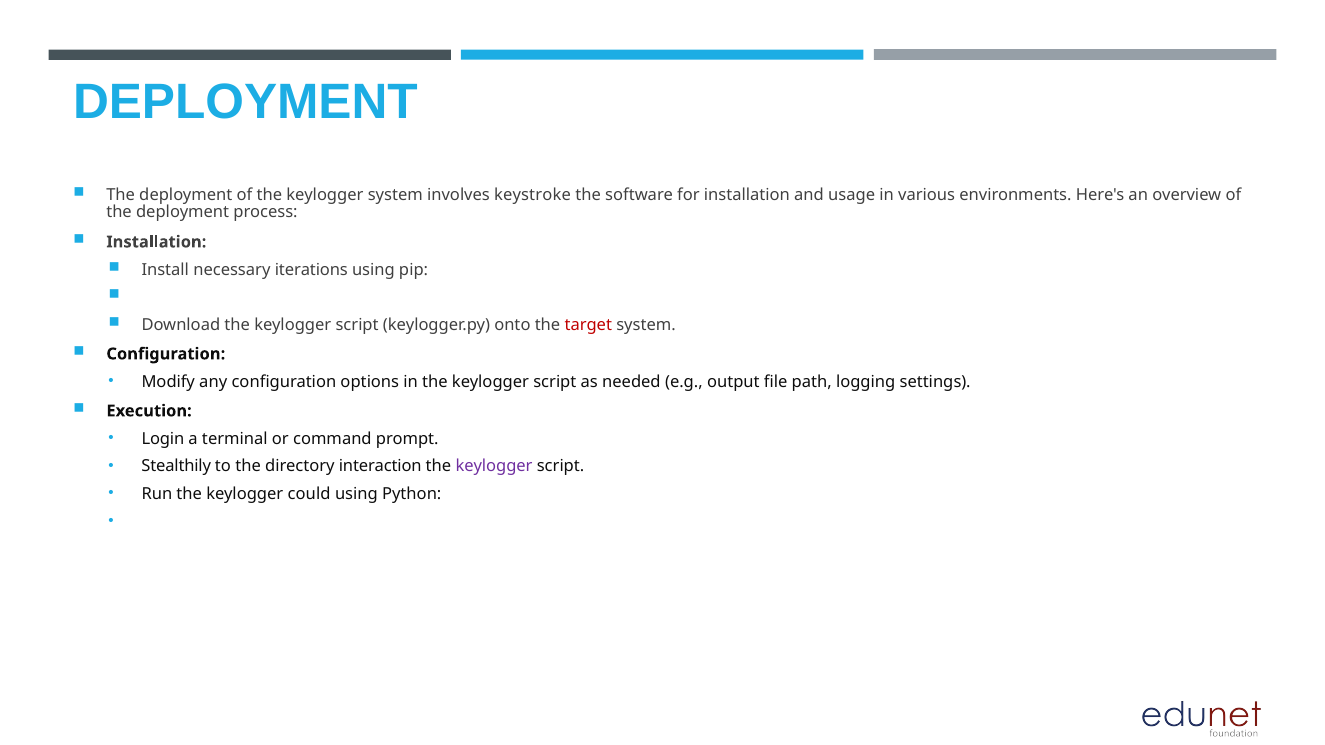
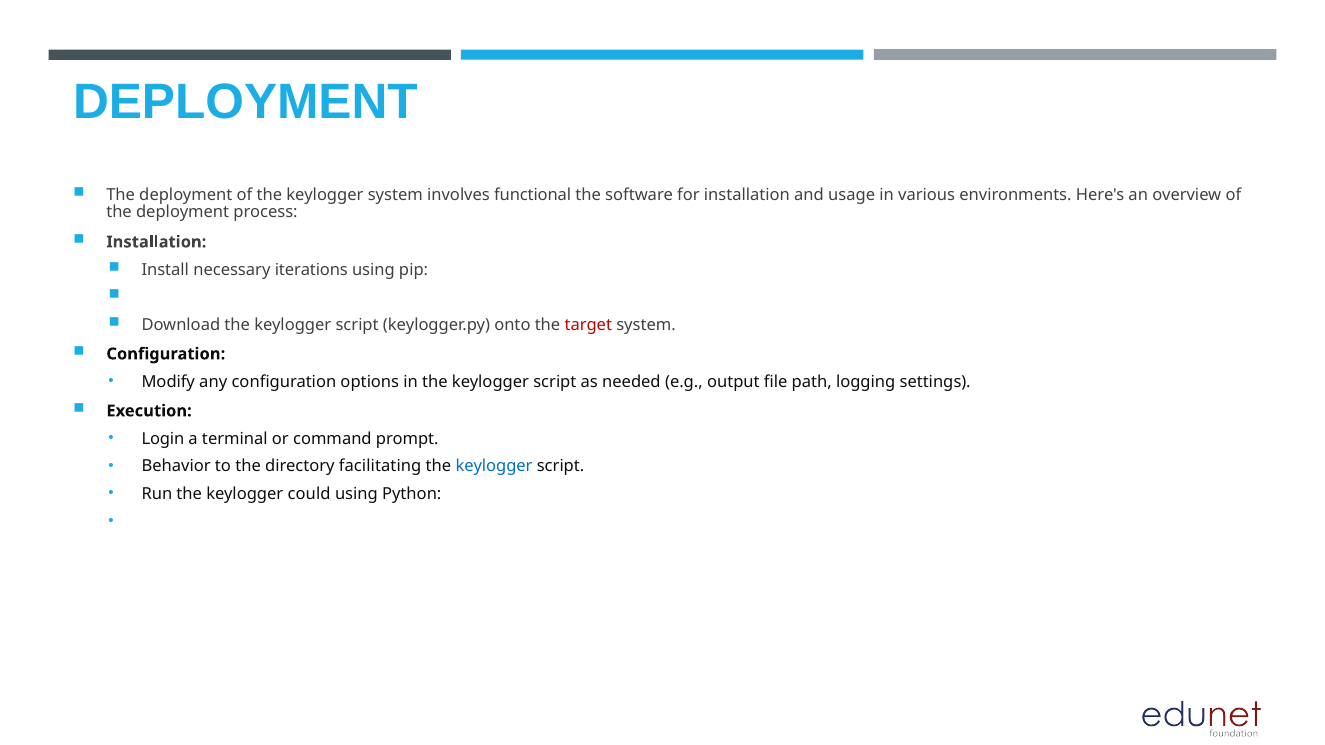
keystroke: keystroke -> functional
Stealthily: Stealthily -> Behavior
interaction: interaction -> facilitating
keylogger at (494, 466) colour: purple -> blue
